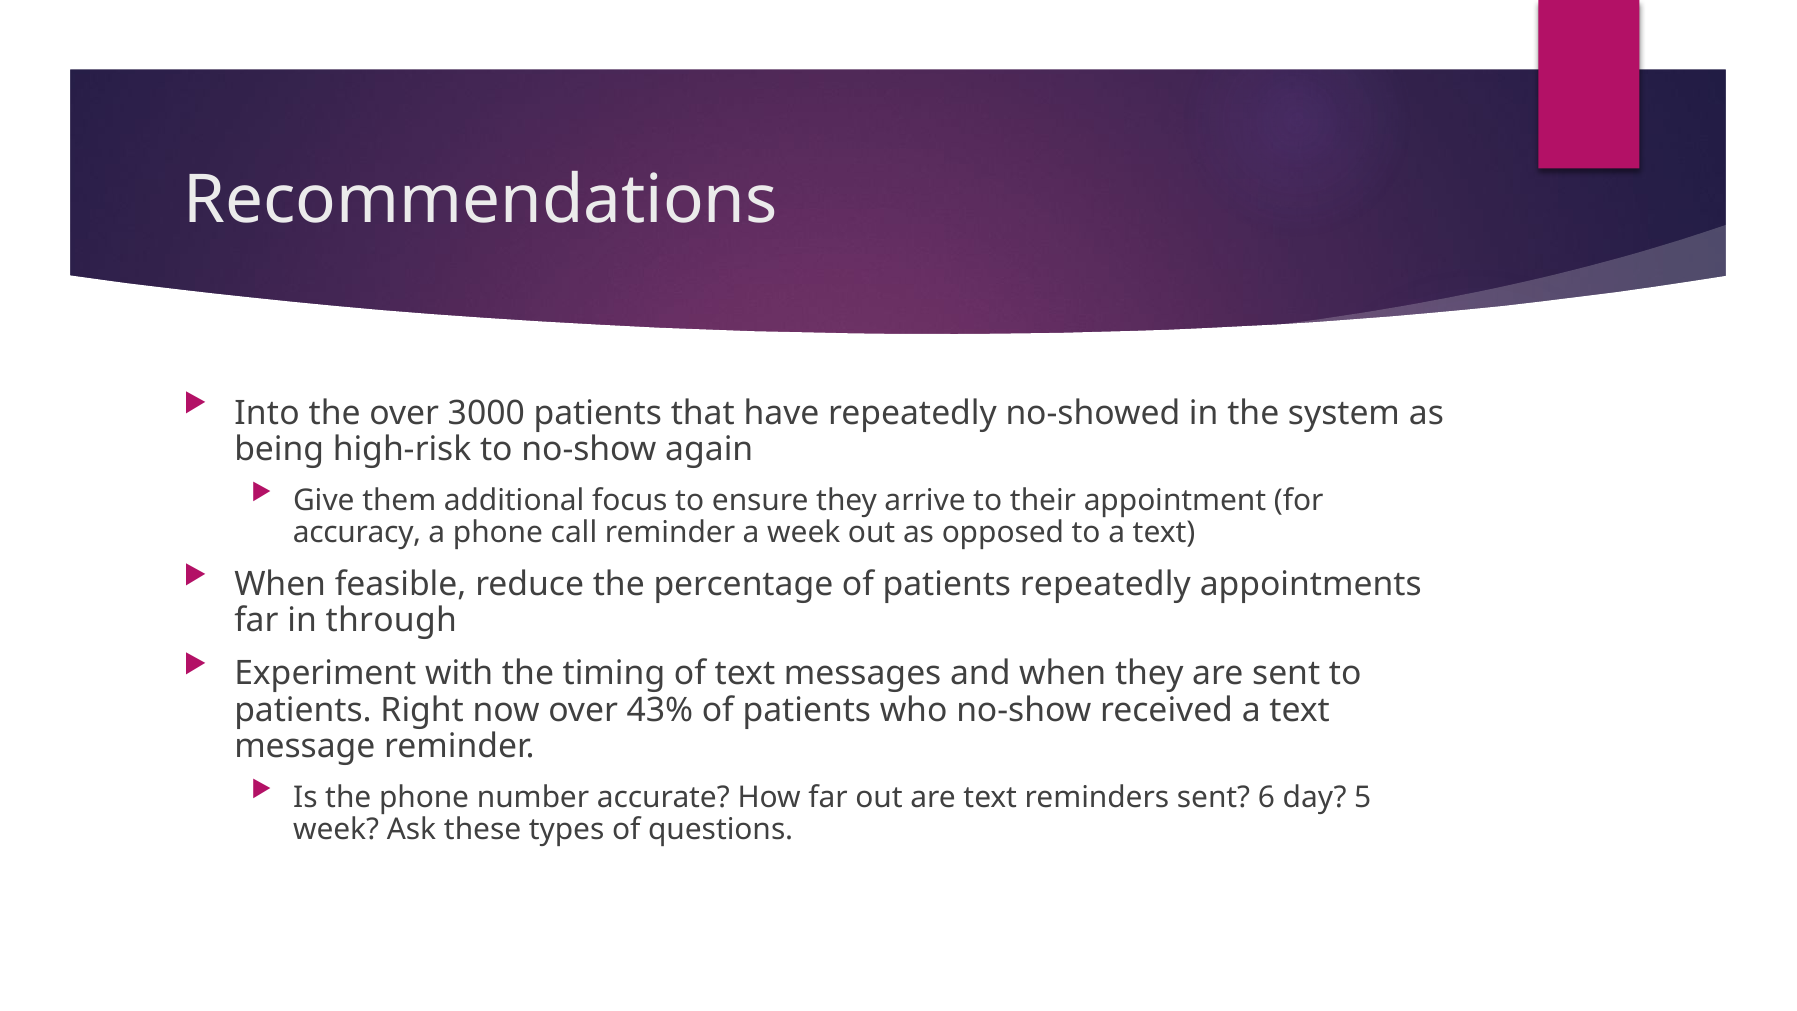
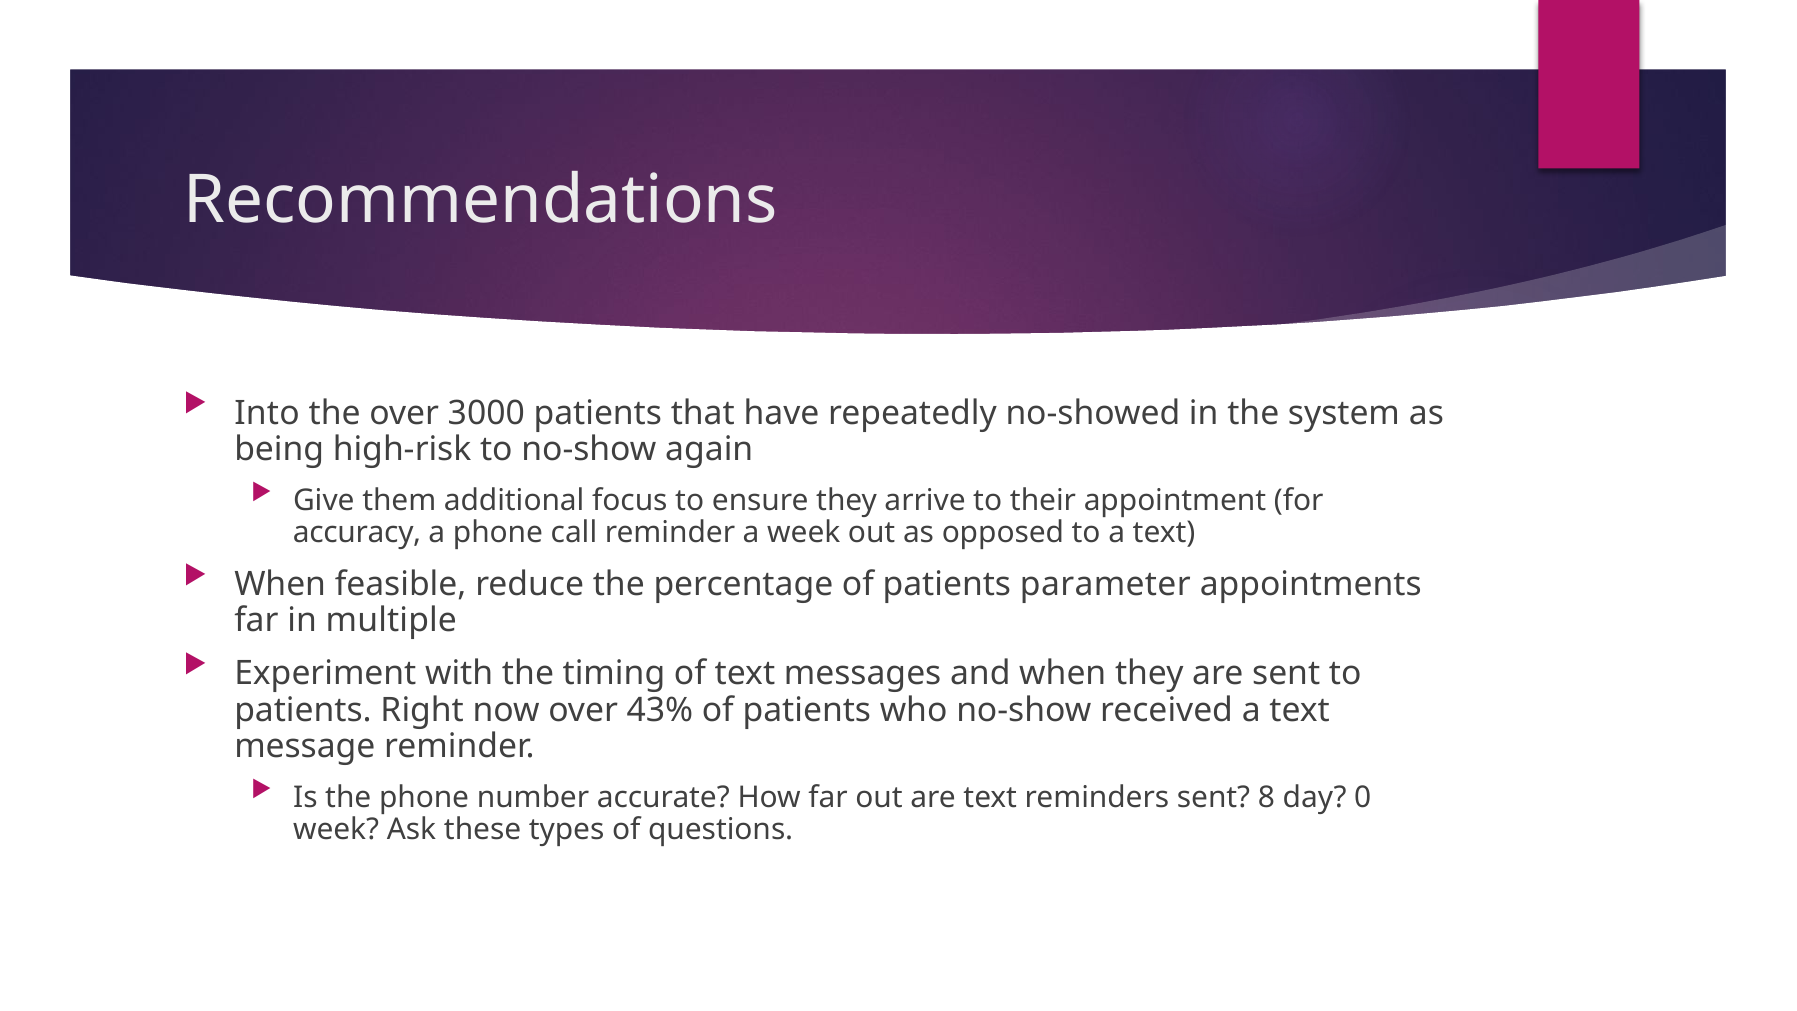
patients repeatedly: repeatedly -> parameter
through: through -> multiple
6: 6 -> 8
5: 5 -> 0
